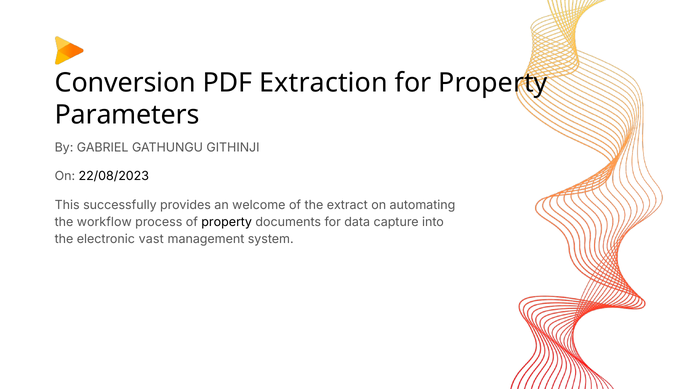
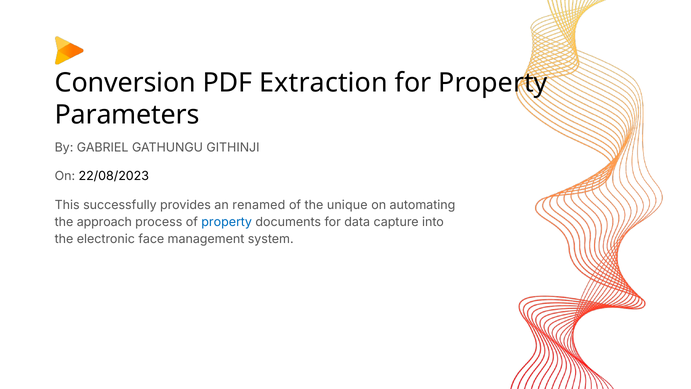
welcome: welcome -> renamed
extract: extract -> unique
workflow: workflow -> approach
property at (227, 222) colour: black -> blue
vast: vast -> face
